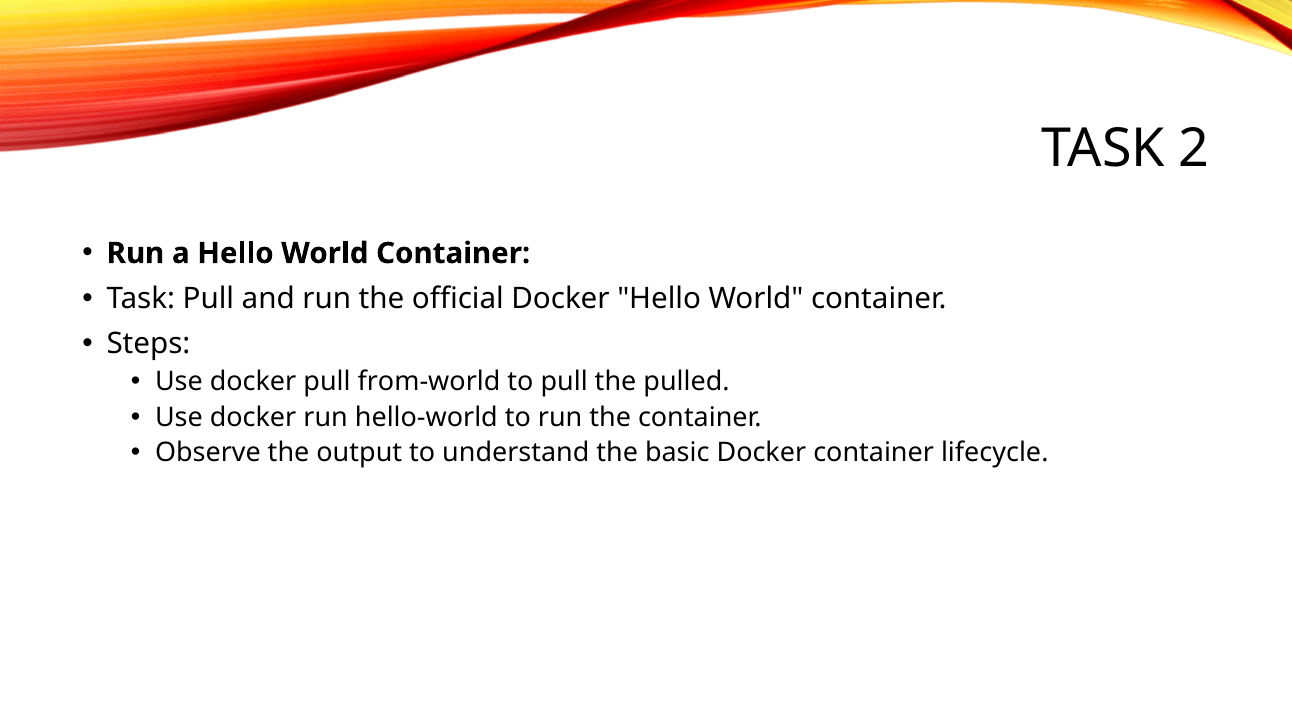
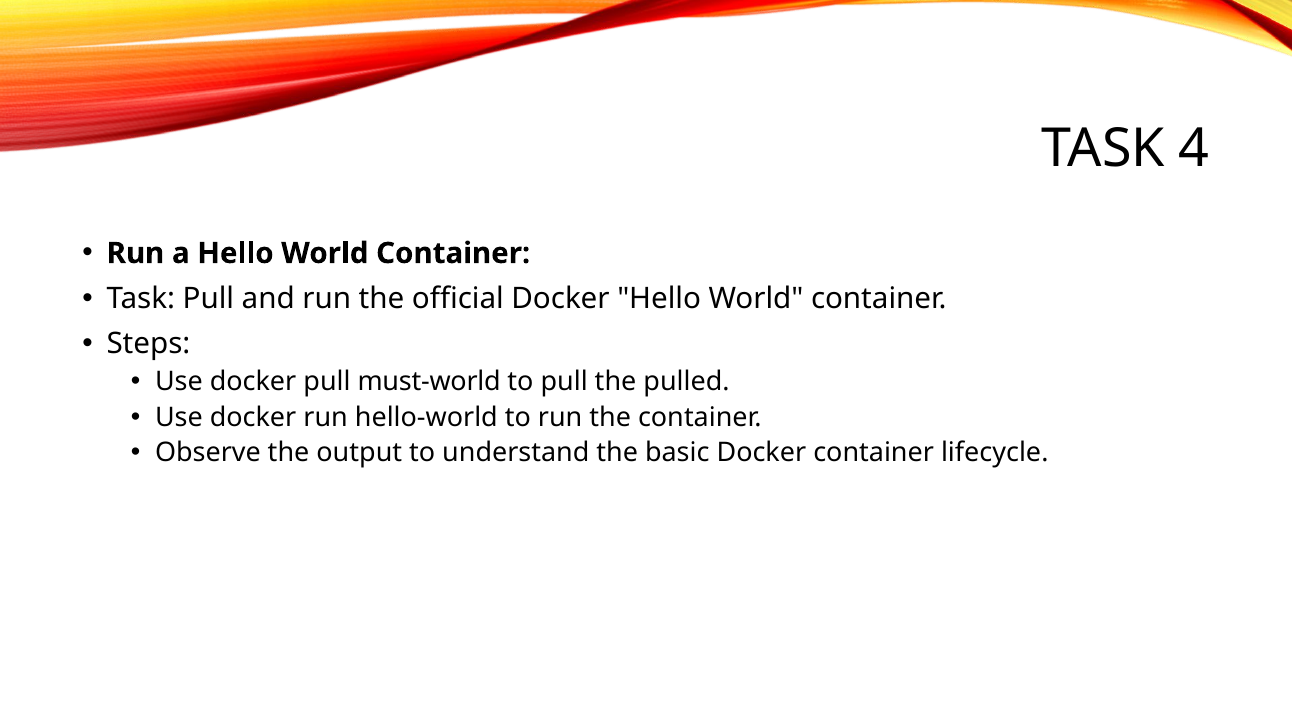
2: 2 -> 4
from-world: from-world -> must-world
